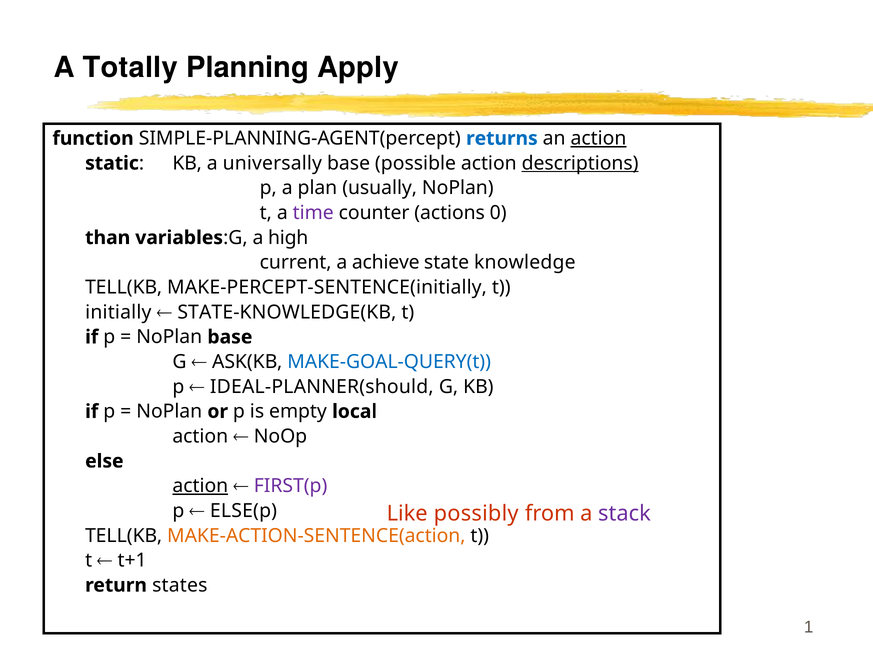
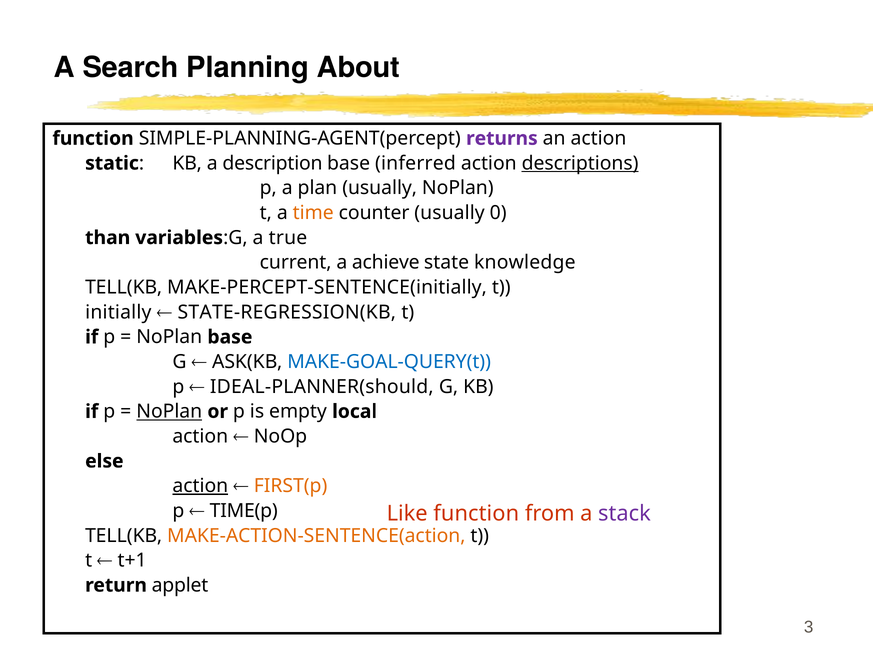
Totally: Totally -> Search
Apply: Apply -> About
returns colour: blue -> purple
action at (598, 138) underline: present -> none
universally: universally -> description
possible: possible -> inferred
time colour: purple -> orange
counter actions: actions -> usually
high: high -> true
STATE-KNOWLEDGE(KB: STATE-KNOWLEDGE(KB -> STATE-REGRESSION(KB
NoPlan at (169, 411) underline: none -> present
FIRST(p colour: purple -> orange
ELSE(p: ELSE(p -> TIME(p
Like possibly: possibly -> function
states: states -> applet
1: 1 -> 3
